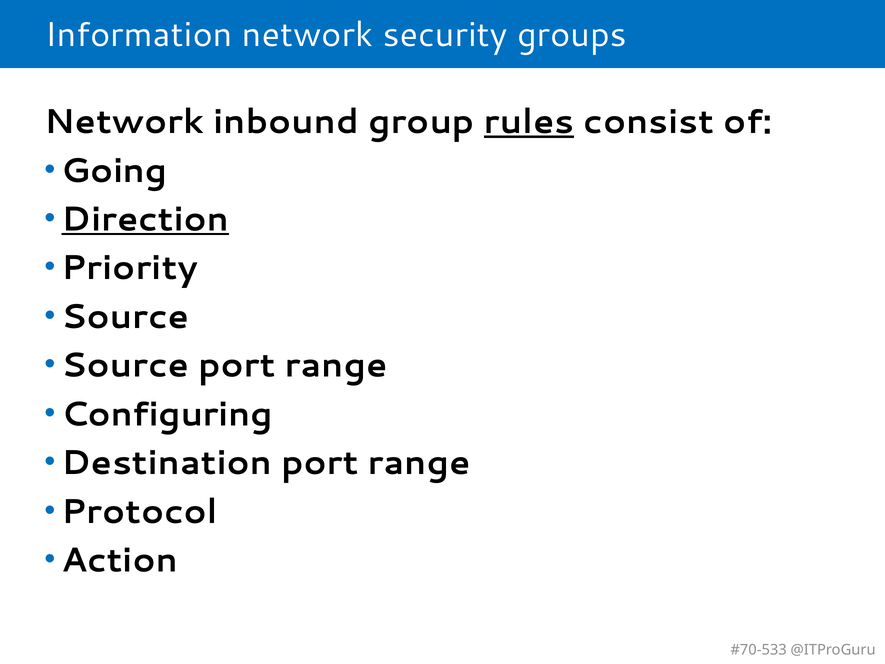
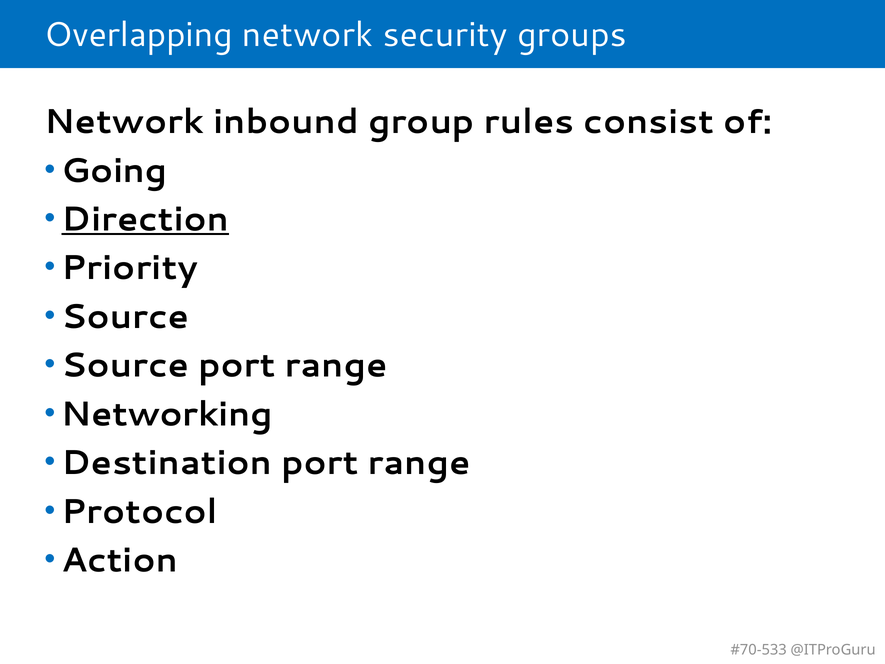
Information: Information -> Overlapping
rules underline: present -> none
Configuring: Configuring -> Networking
